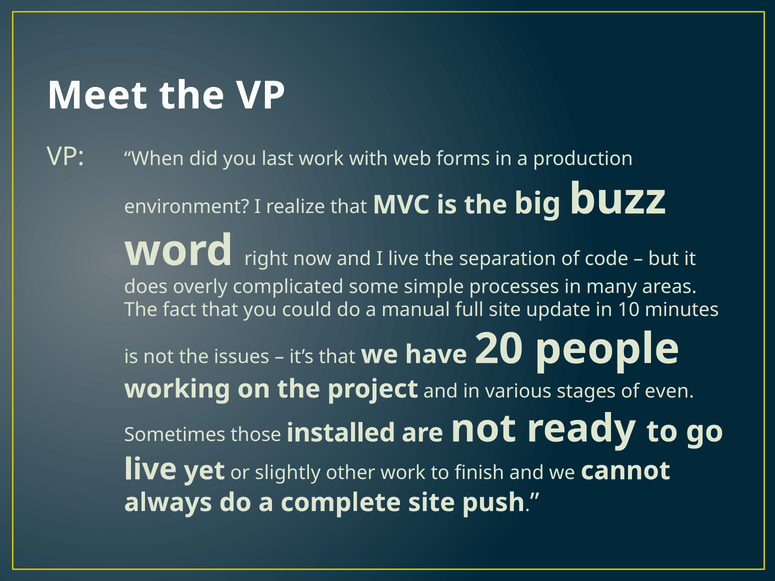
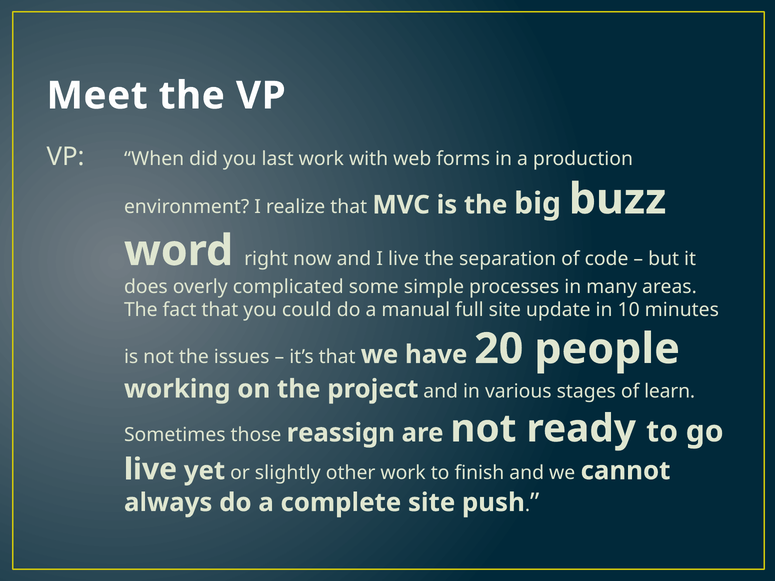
even: even -> learn
installed: installed -> reassign
